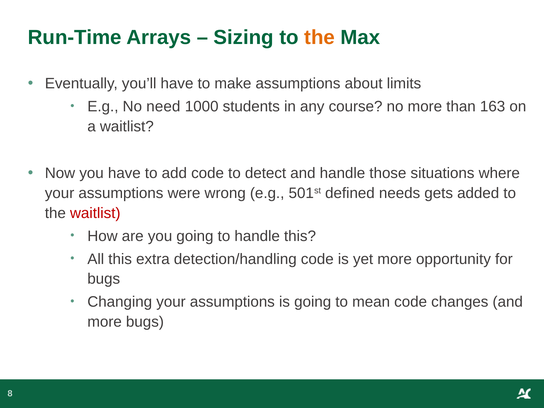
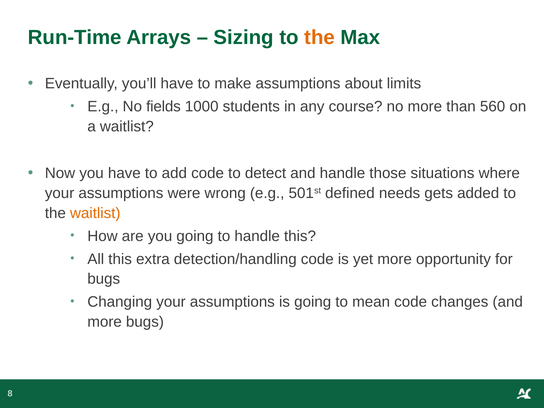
need: need -> fields
163: 163 -> 560
waitlist at (95, 213) colour: red -> orange
